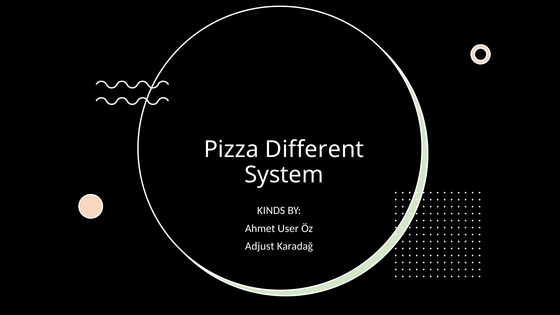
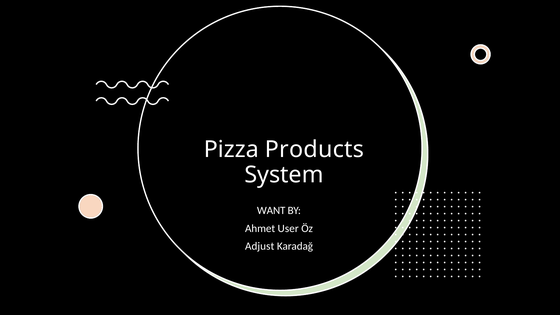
Different: Different -> Products
KINDS: KINDS -> WANT
